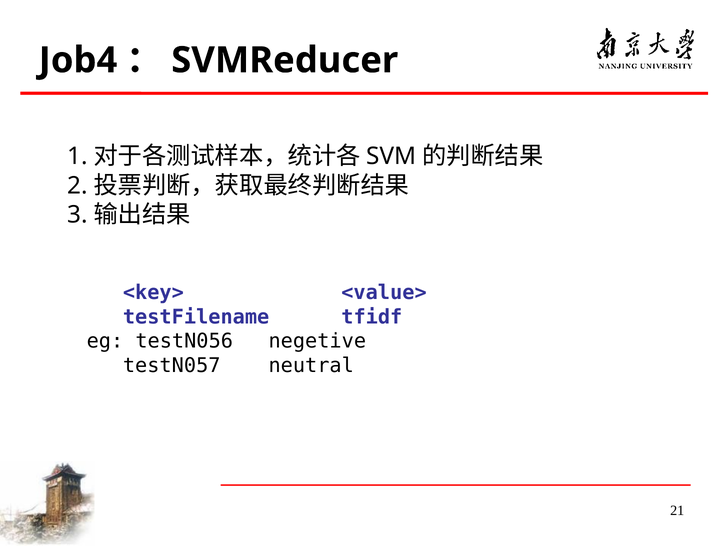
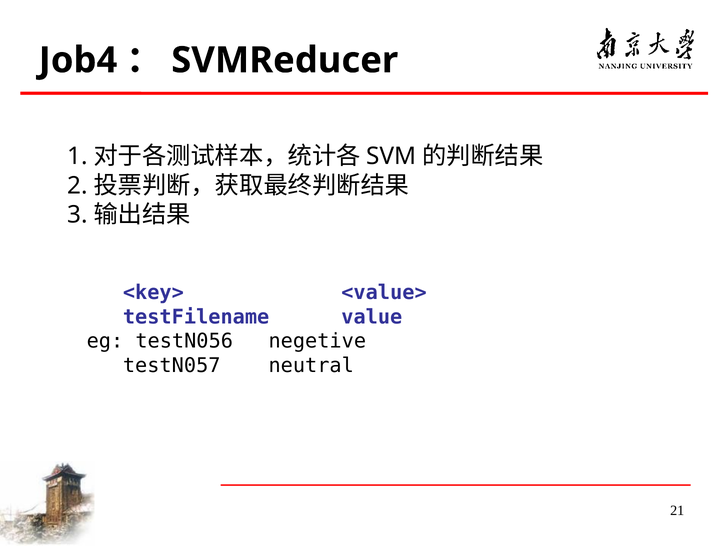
tfidf: tfidf -> value
